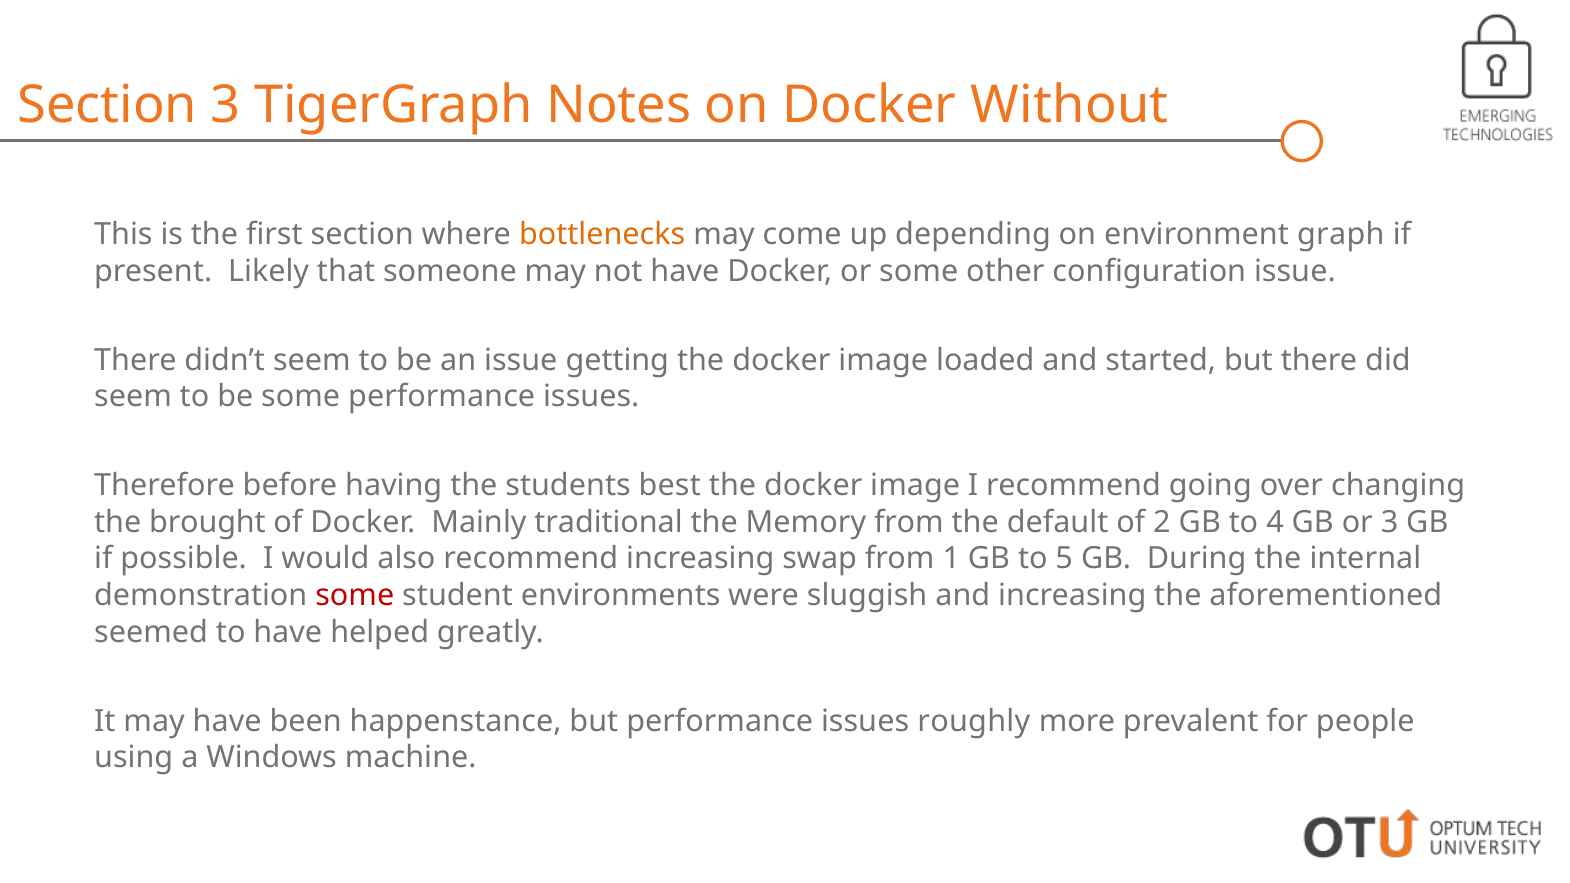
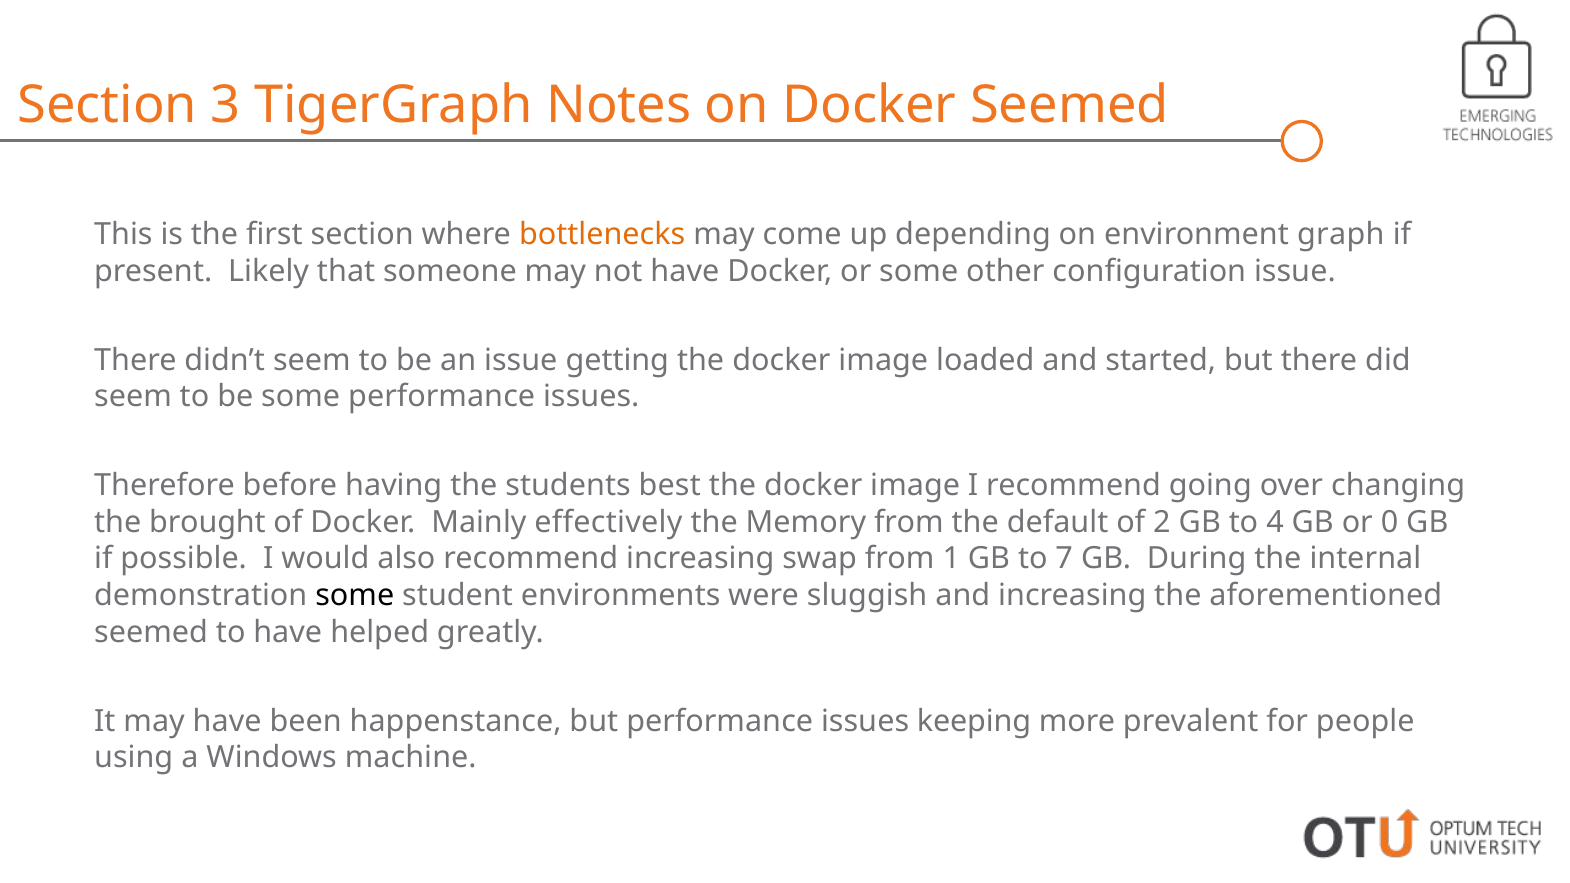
Docker Without: Without -> Seemed
traditional: traditional -> effectively
or 3: 3 -> 0
5: 5 -> 7
some at (355, 596) colour: red -> black
roughly: roughly -> keeping
